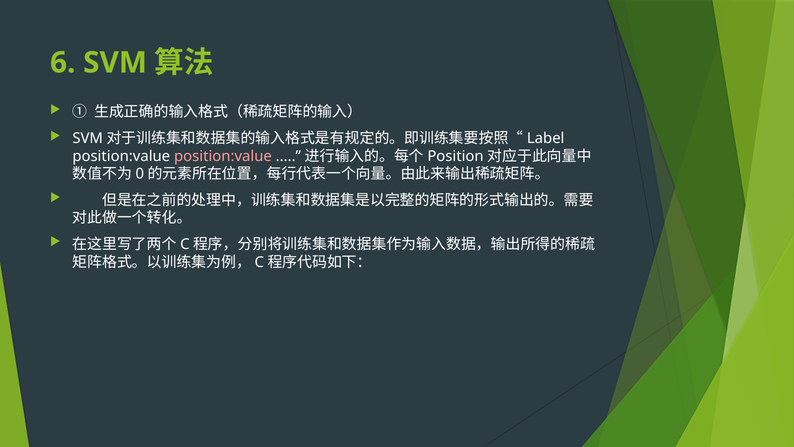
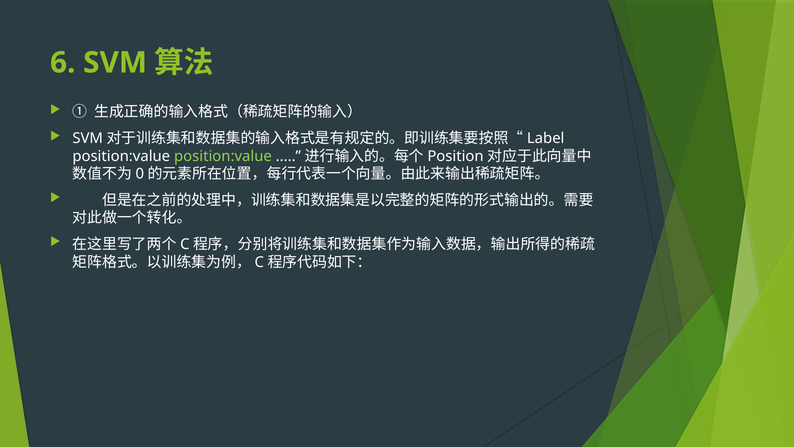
position:value at (223, 156) colour: pink -> light green
